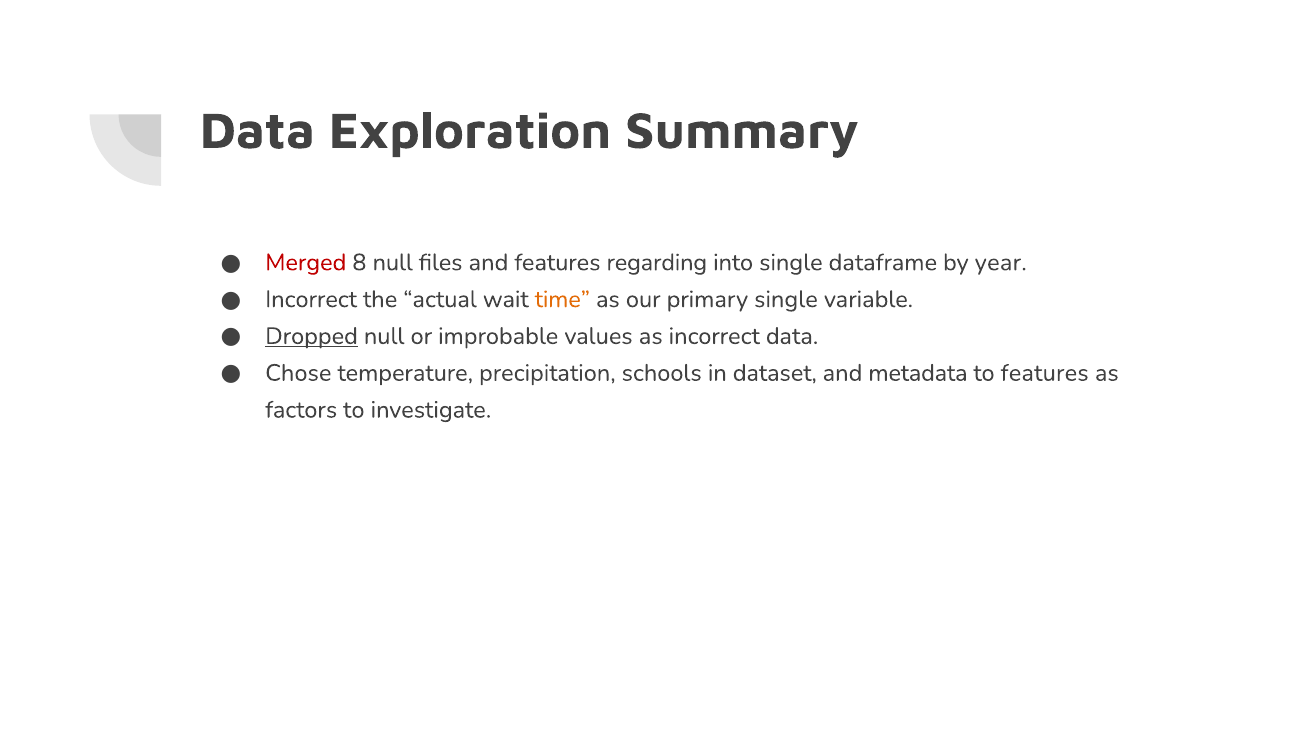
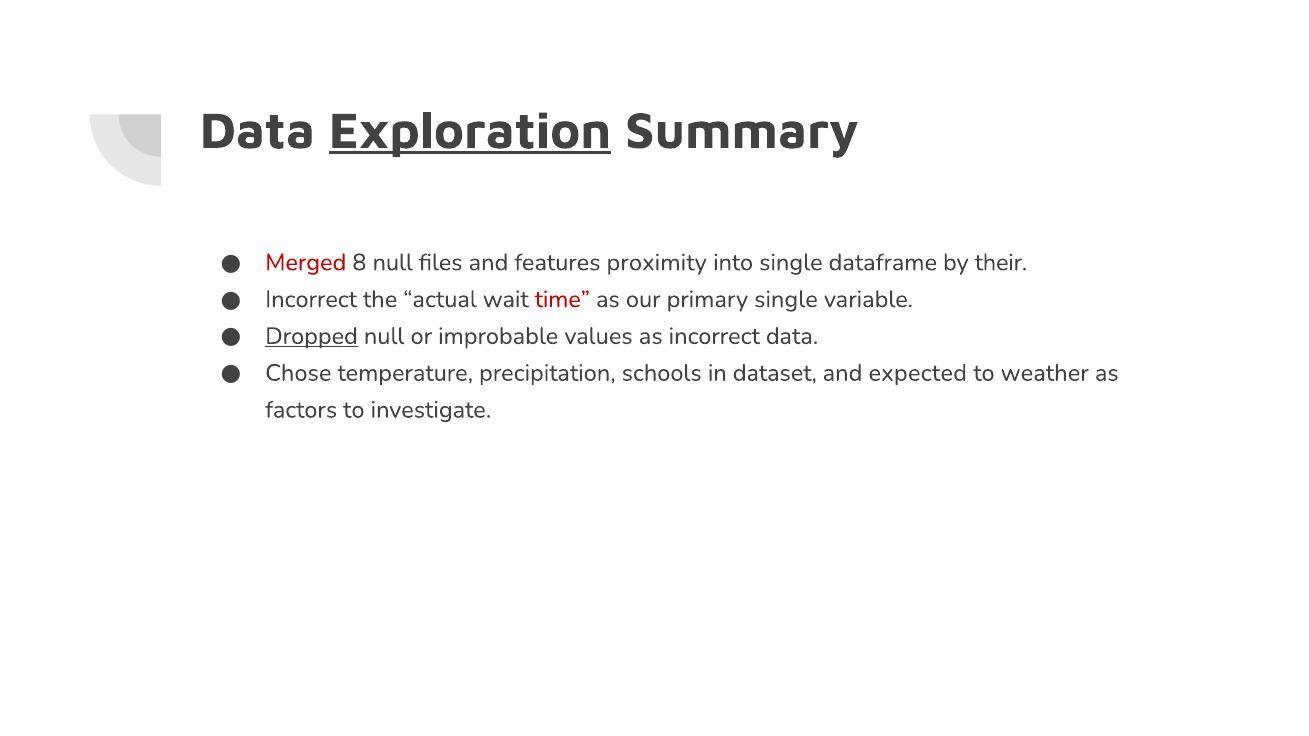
Exploration underline: none -> present
regarding: regarding -> proximity
year: year -> their
time colour: orange -> red
metadata: metadata -> expected
to features: features -> weather
